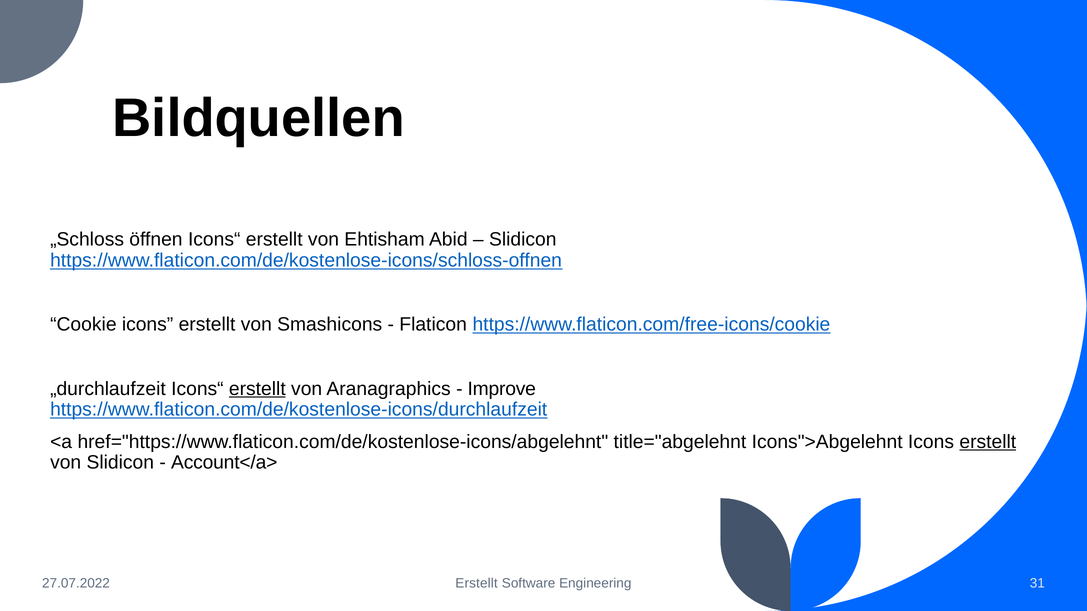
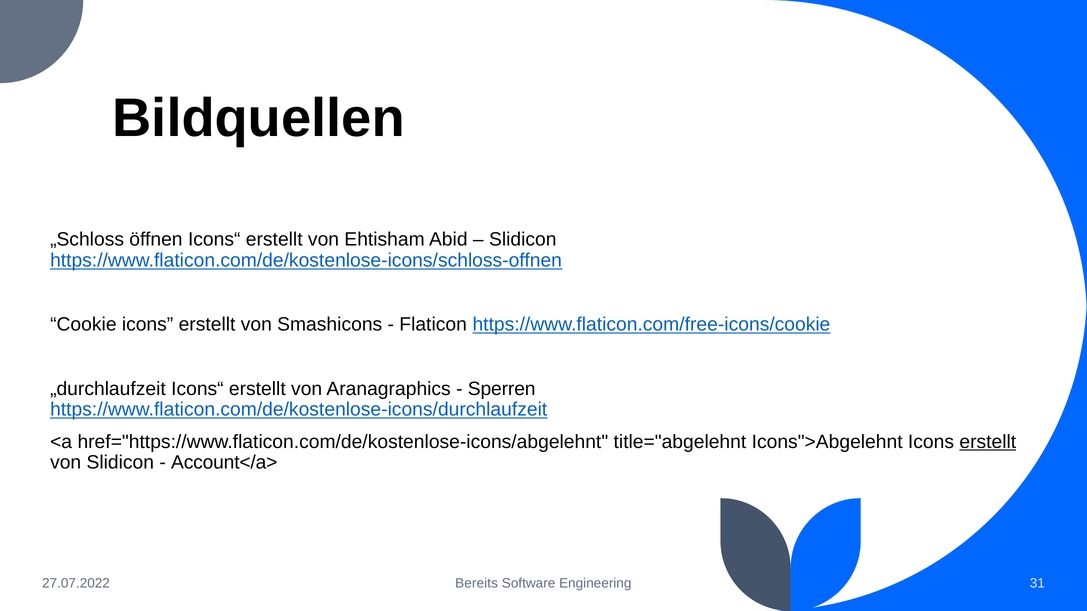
erstellt at (257, 389) underline: present -> none
Improve: Improve -> Sperren
27.07.2022 Erstellt: Erstellt -> Bereits
